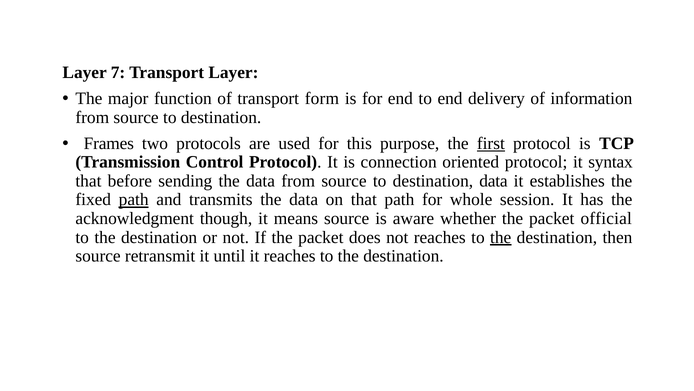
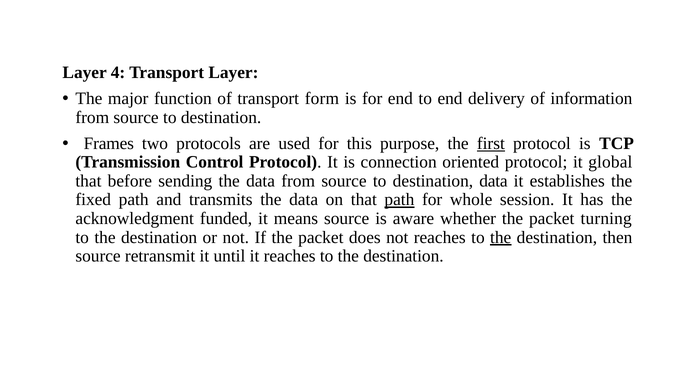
7: 7 -> 4
syntax: syntax -> global
path at (134, 199) underline: present -> none
path at (399, 199) underline: none -> present
though: though -> funded
official: official -> turning
